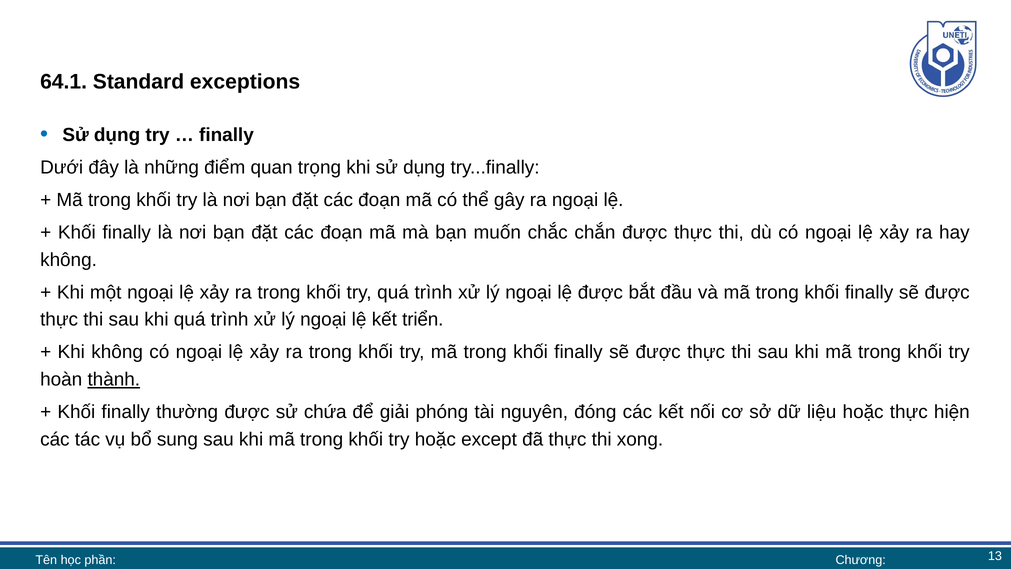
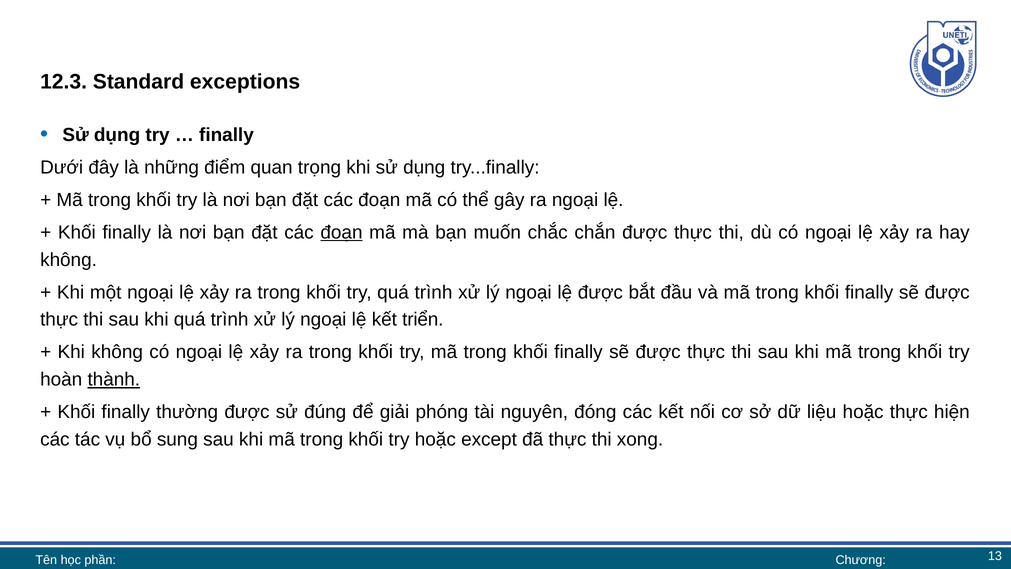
64.1: 64.1 -> 12.3
đoạn at (342, 232) underline: none -> present
chứa: chứa -> đúng
